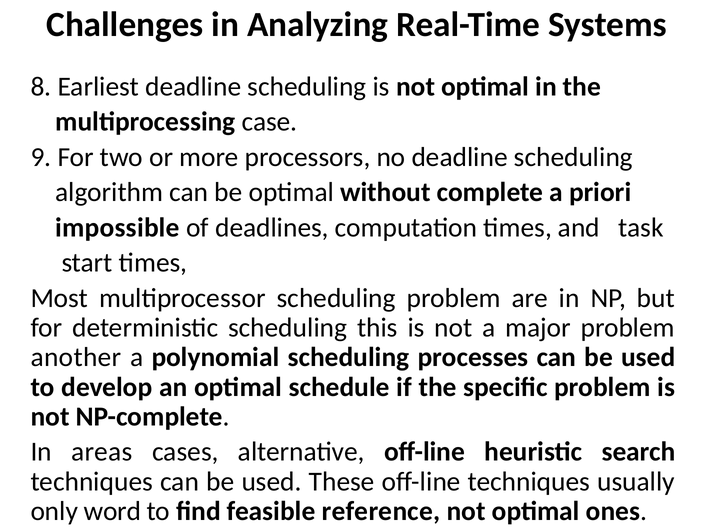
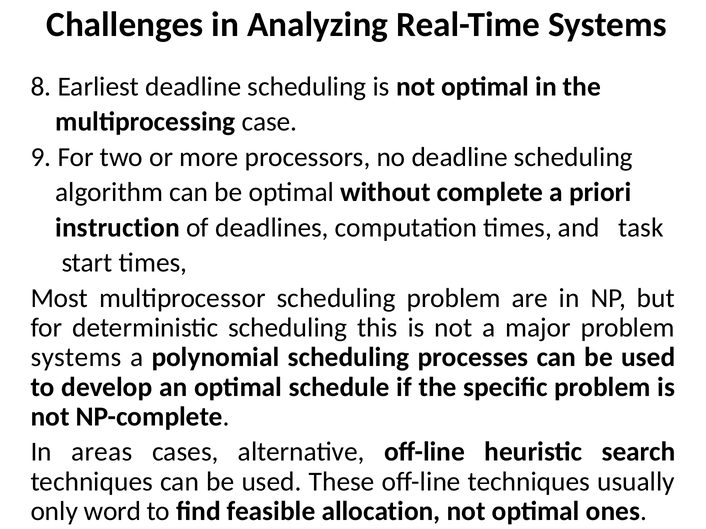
impossible: impossible -> instruction
another at (76, 358): another -> systems
reference: reference -> allocation
